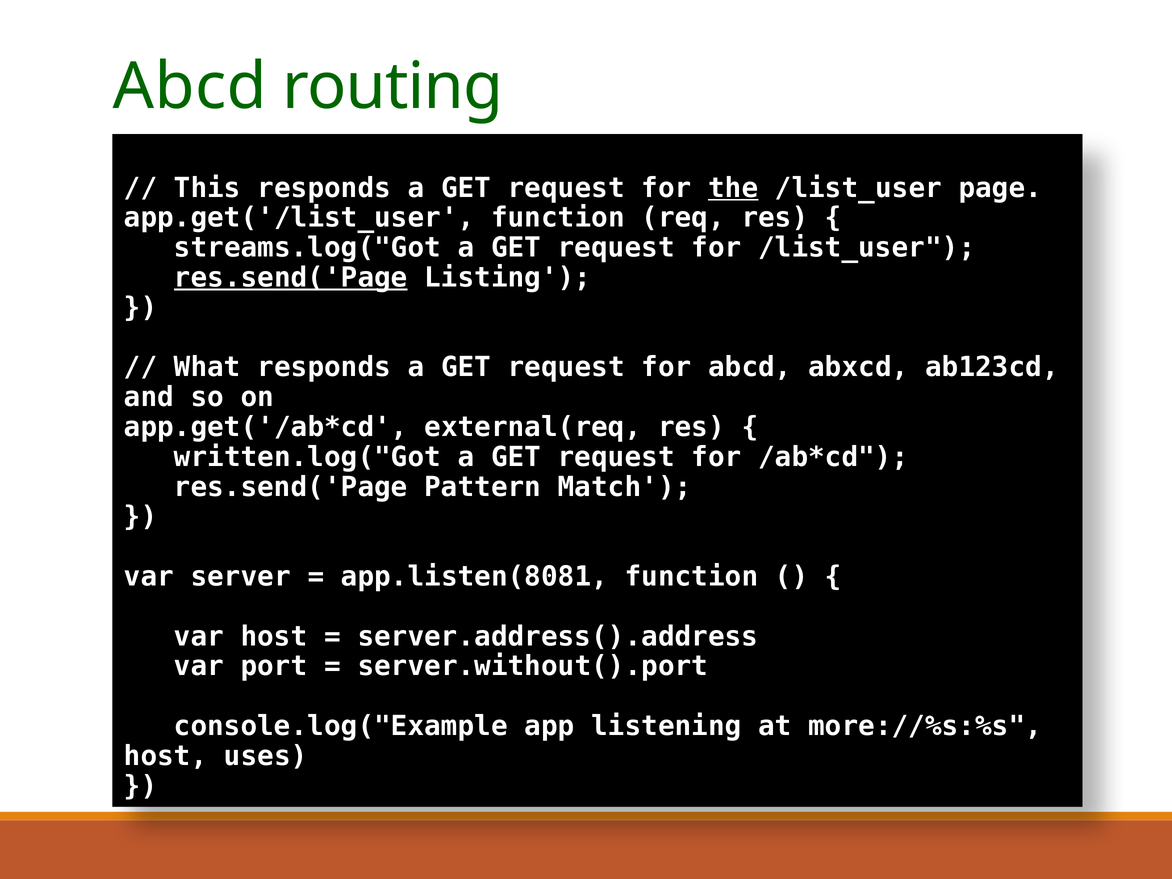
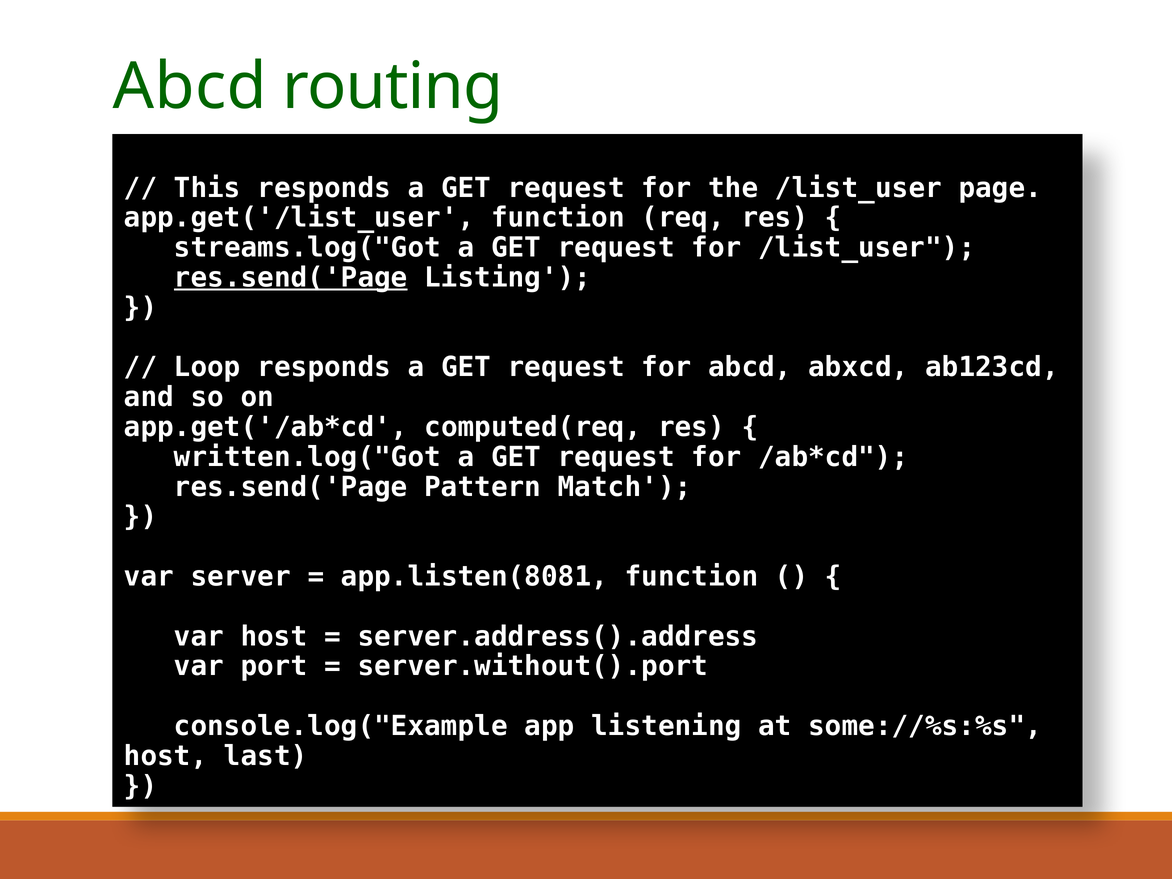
the underline: present -> none
What: What -> Loop
external(req: external(req -> computed(req
more://%s:%s: more://%s:%s -> some://%s:%s
uses: uses -> last
